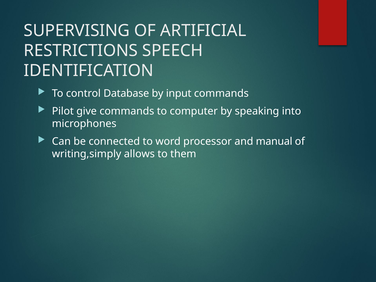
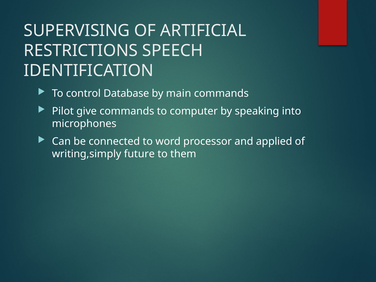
input: input -> main
manual: manual -> applied
allows: allows -> future
